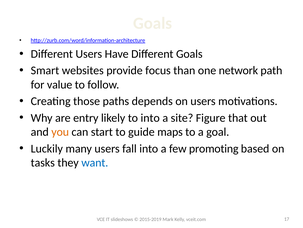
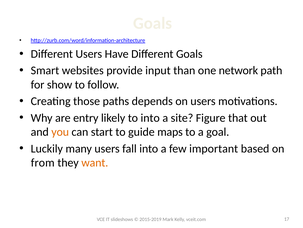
focus: focus -> input
value: value -> show
promoting: promoting -> important
tasks: tasks -> from
want colour: blue -> orange
